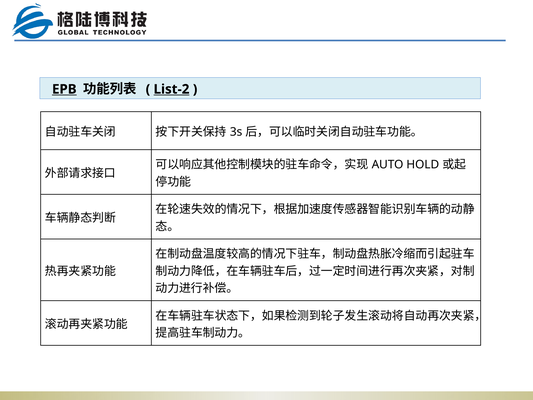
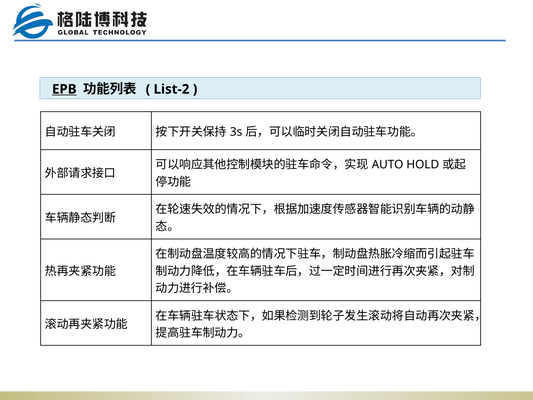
List-2 underline: present -> none
